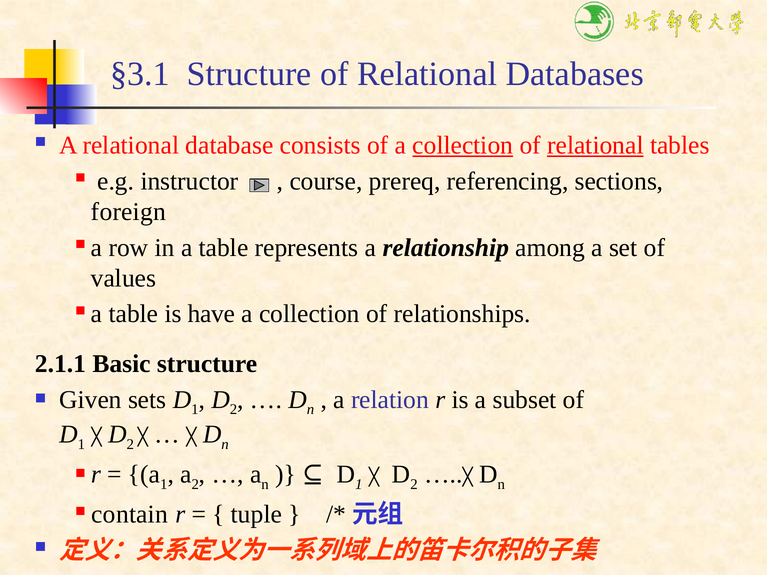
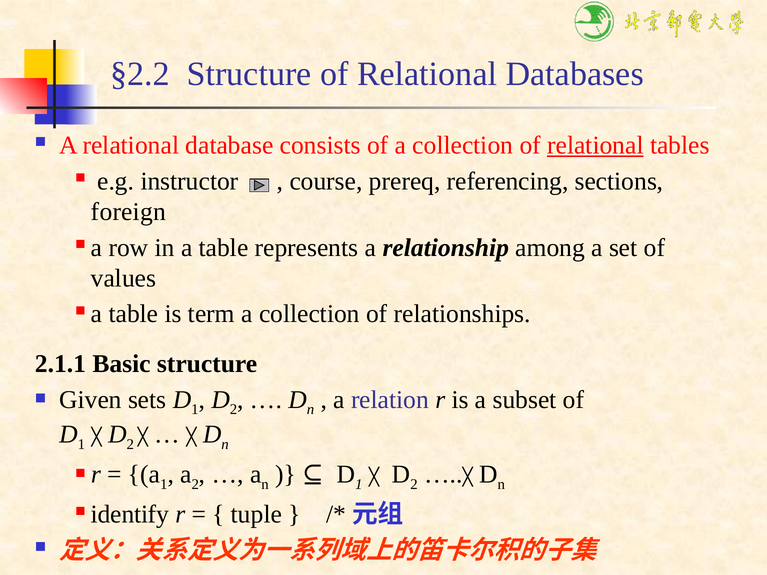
§3.1: §3.1 -> §2.2
collection at (463, 145) underline: present -> none
have: have -> term
contain: contain -> identify
